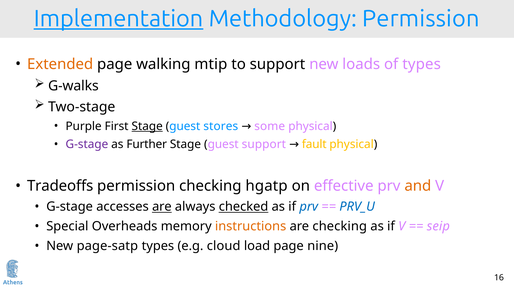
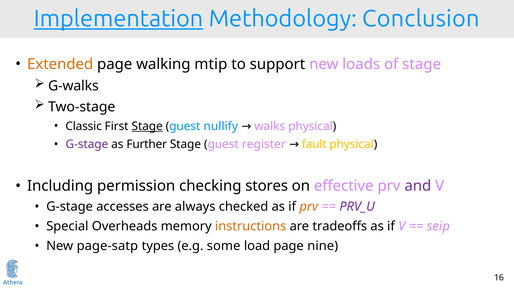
Methodology Permission: Permission -> Conclusion
of types: types -> stage
Purple: Purple -> Classic
stores: stores -> nullify
some: some -> walks
guest support: support -> register
Tradeoffs: Tradeoffs -> Including
hgatp: hgatp -> stores
and colour: orange -> purple
are at (162, 207) underline: present -> none
checked underline: present -> none
prv at (309, 207) colour: blue -> orange
PRV_U colour: blue -> purple
are checking: checking -> tradeoffs
cloud: cloud -> some
